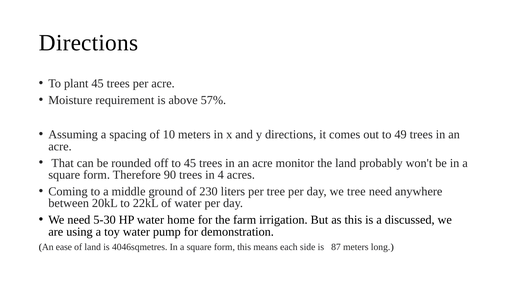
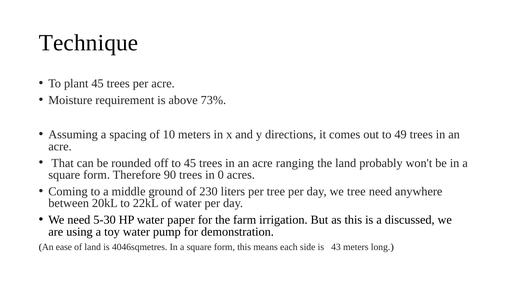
Directions at (89, 43): Directions -> Technique
57%: 57% -> 73%
monitor: monitor -> ranging
4: 4 -> 0
home: home -> paper
87: 87 -> 43
